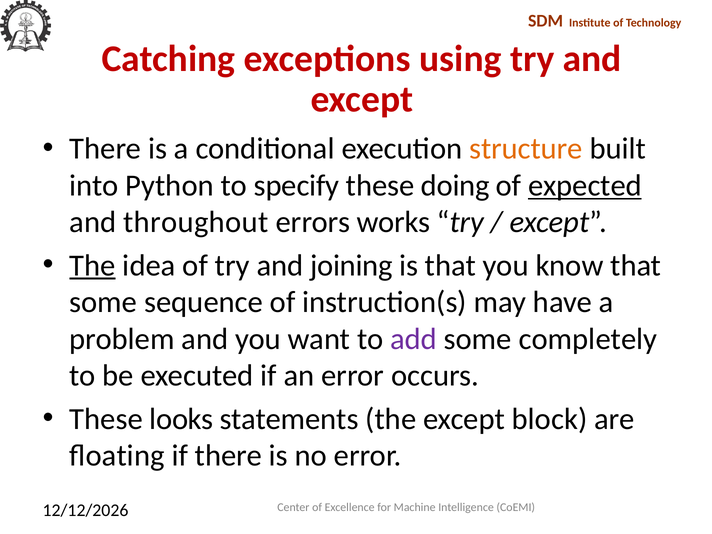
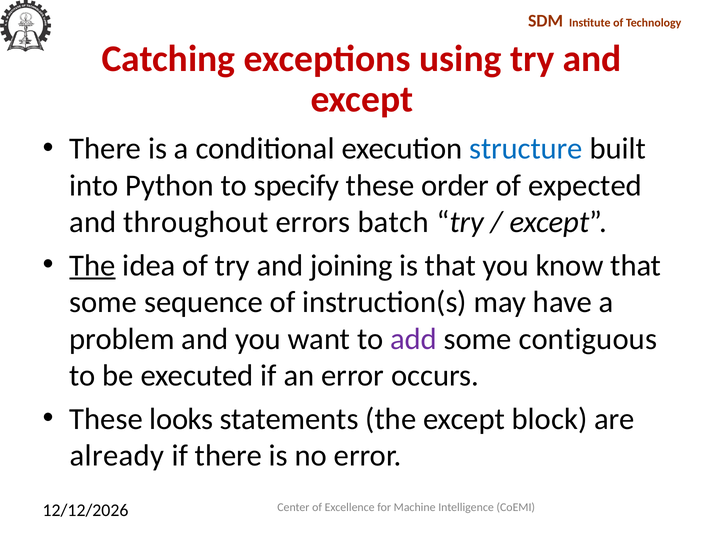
structure colour: orange -> blue
doing: doing -> order
expected underline: present -> none
works: works -> batch
completely: completely -> contiguous
ﬂoating: ﬂoating -> already
